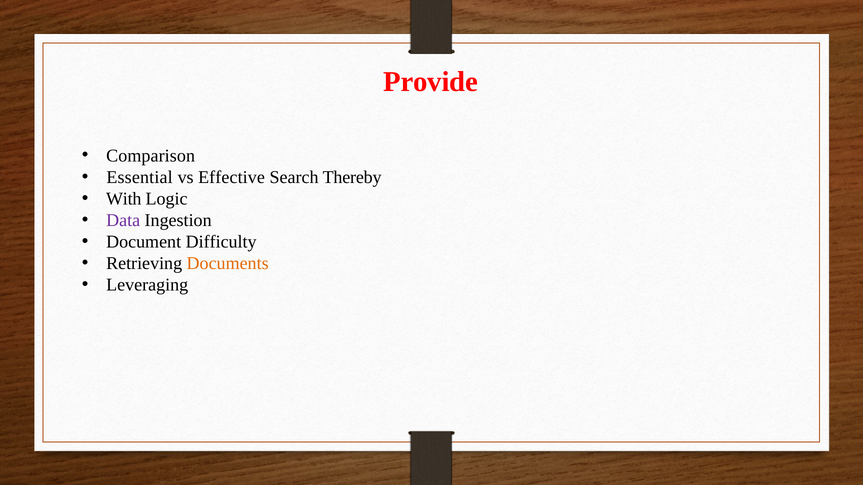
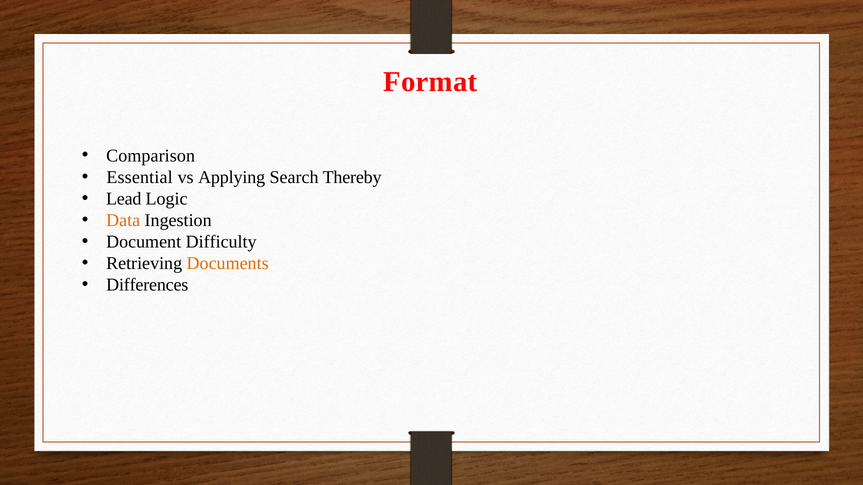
Provide: Provide -> Format
Effective: Effective -> Applying
With: With -> Lead
Data colour: purple -> orange
Leveraging: Leveraging -> Differences
